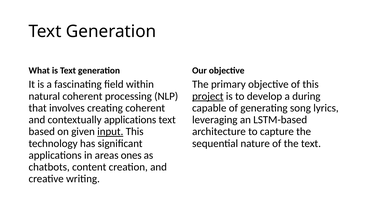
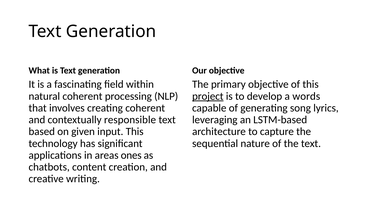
during: during -> words
contextually applications: applications -> responsible
input underline: present -> none
